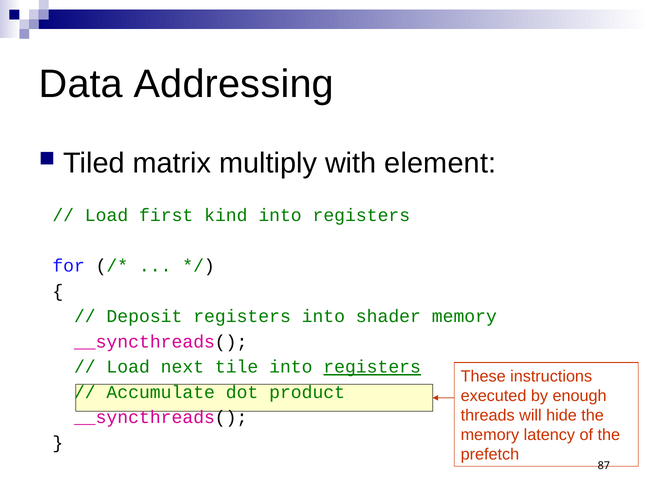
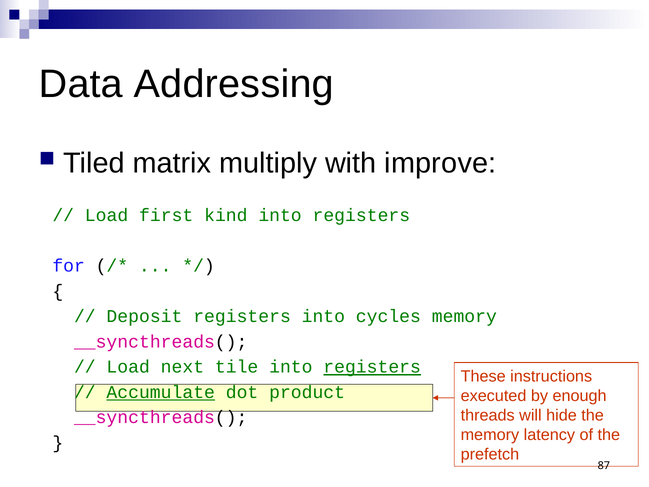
element: element -> improve
shader: shader -> cycles
Accumulate underline: none -> present
